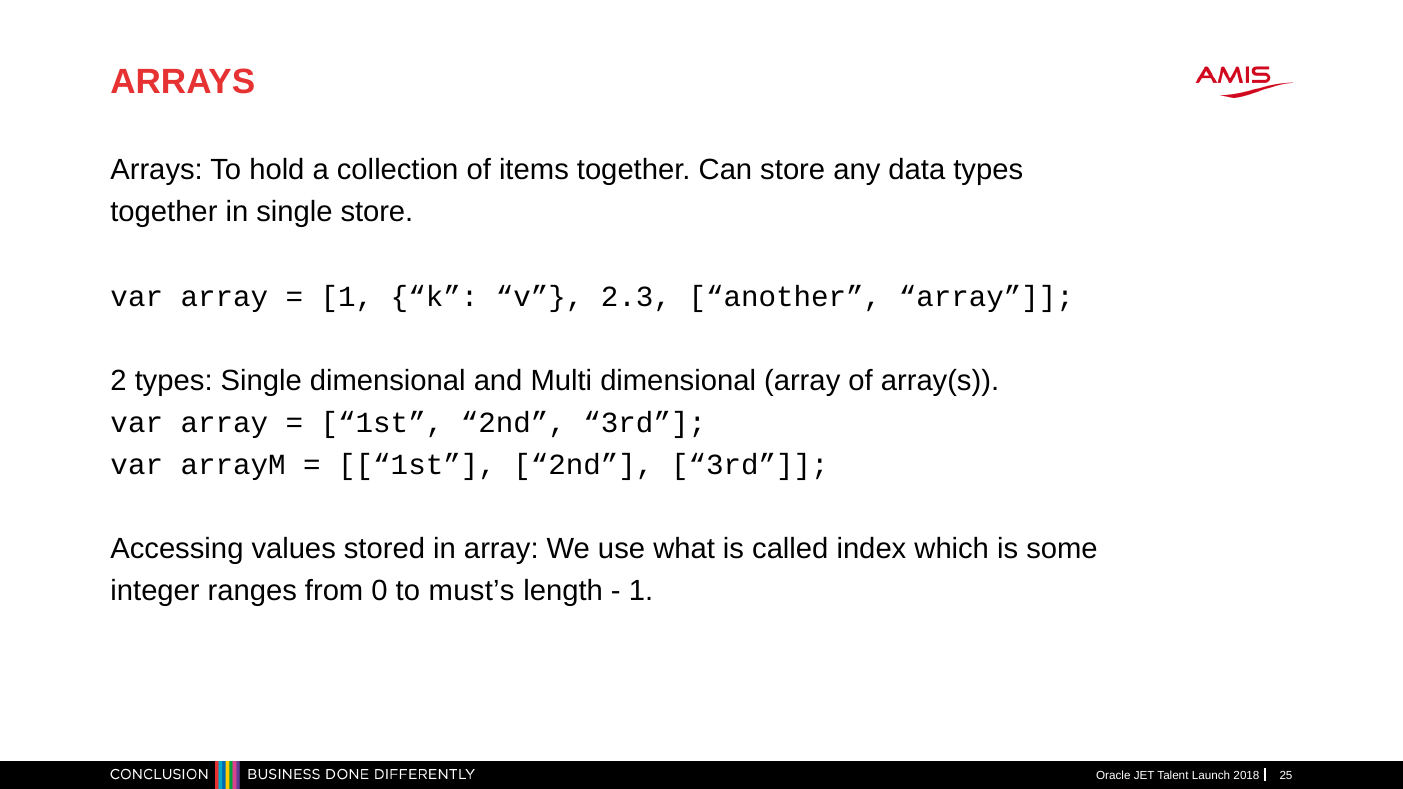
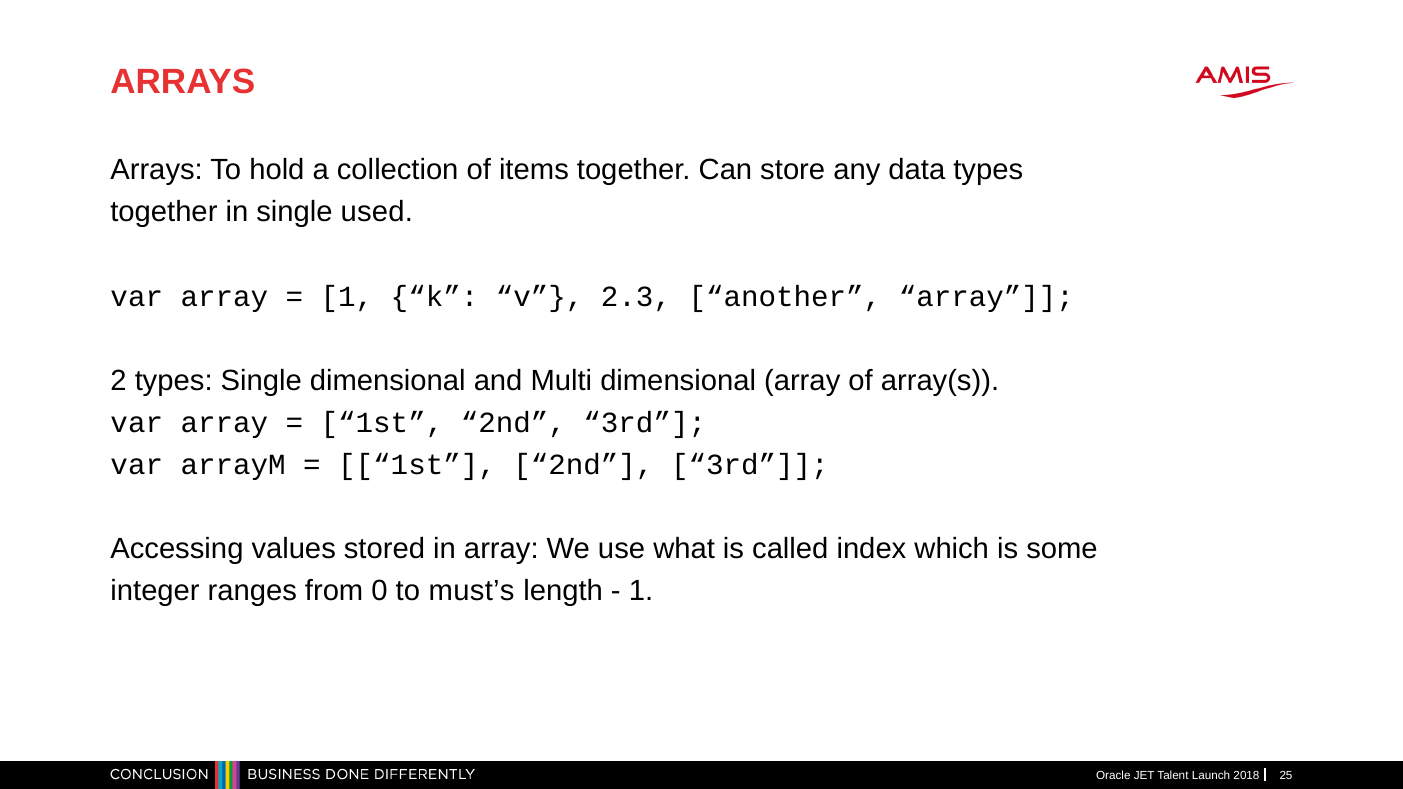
single store: store -> used
